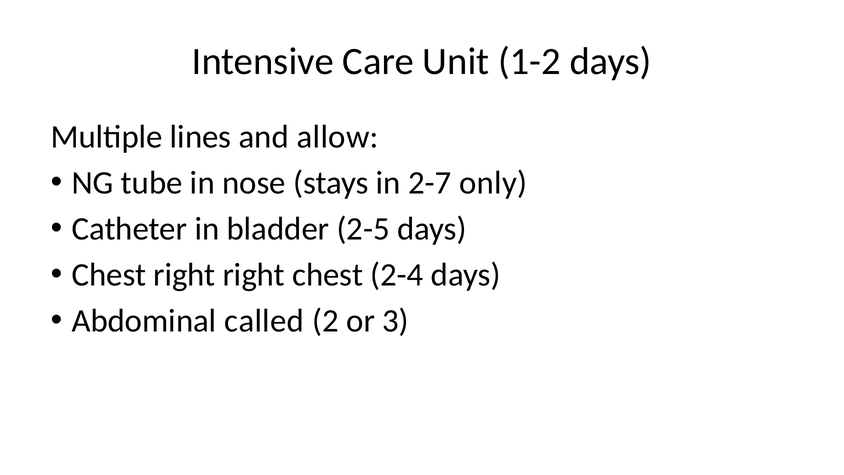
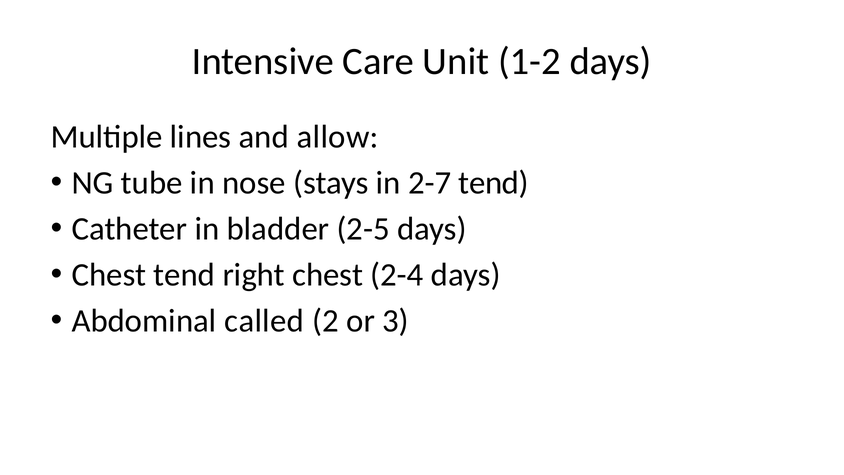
2-7 only: only -> tend
Chest right: right -> tend
